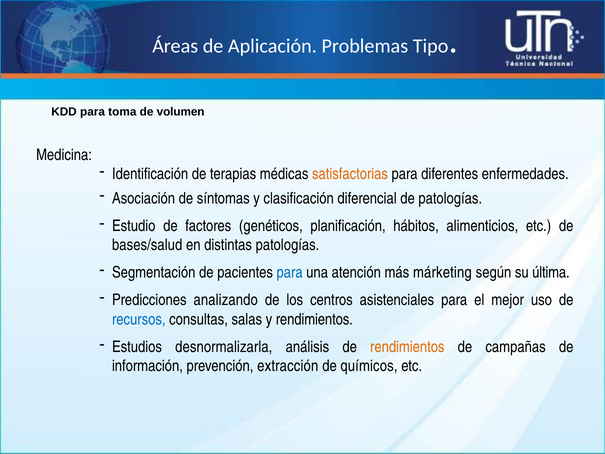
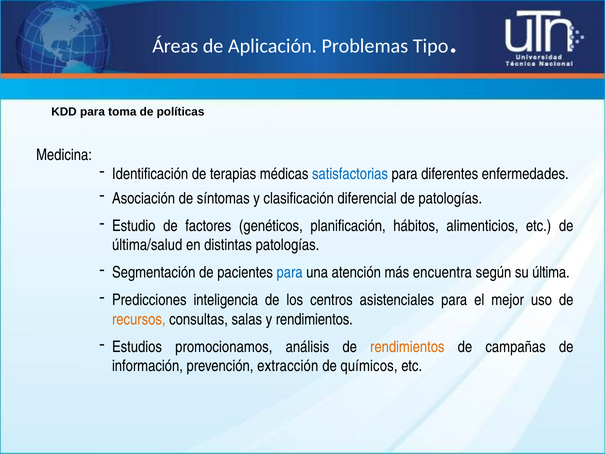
volumen: volumen -> políticas
satisfactorias colour: orange -> blue
bases/salud: bases/salud -> última/salud
márketing: márketing -> encuentra
analizando: analizando -> inteligencia
recursos colour: blue -> orange
desnormalizarla: desnormalizarla -> promocionamos
